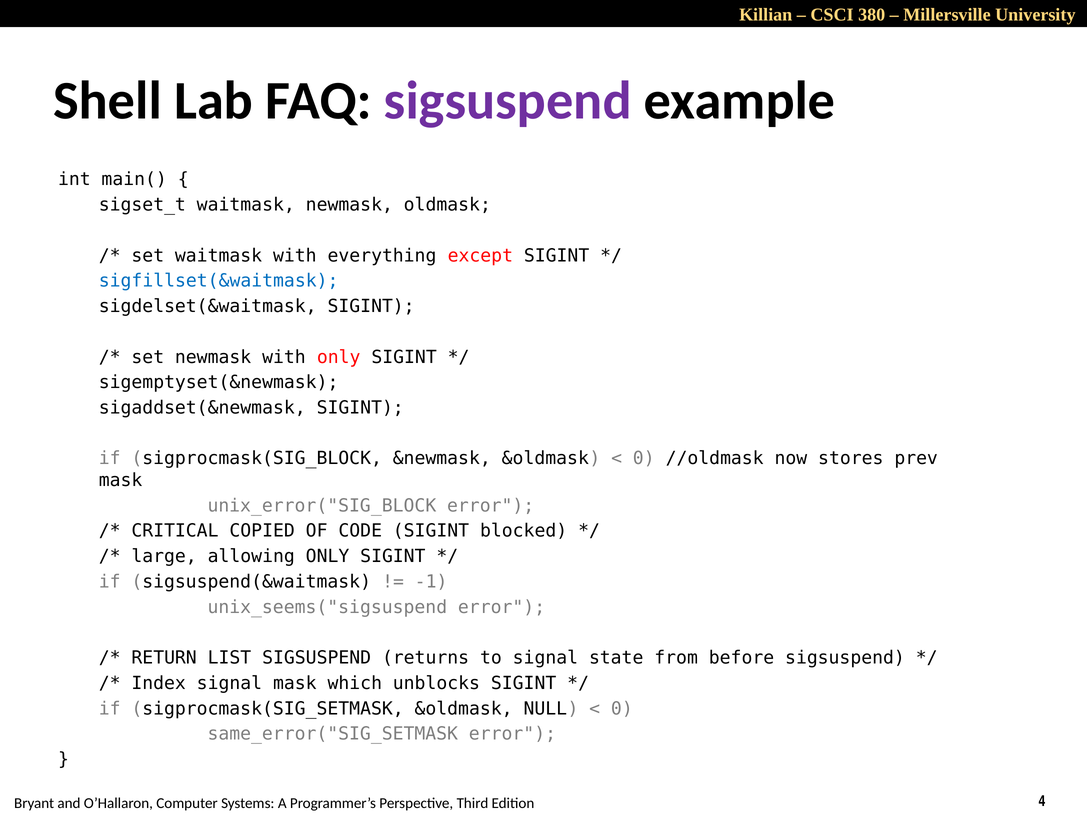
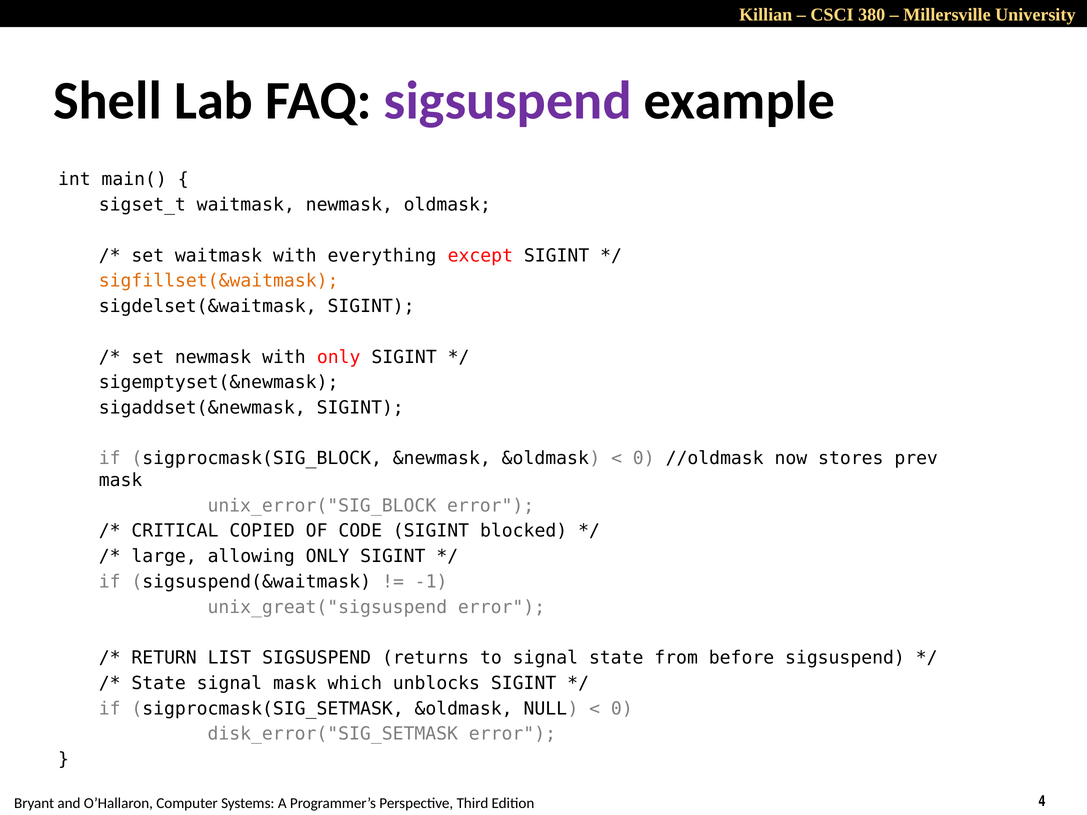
sigfillset(&waitmask colour: blue -> orange
unix_seems("sigsuspend: unix_seems("sigsuspend -> unix_great("sigsuspend
Index at (159, 683): Index -> State
same_error("SIG_SETMASK: same_error("SIG_SETMASK -> disk_error("SIG_SETMASK
